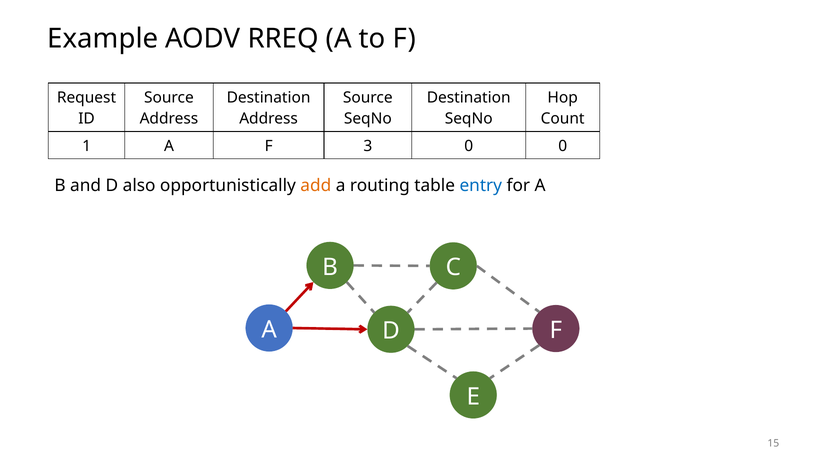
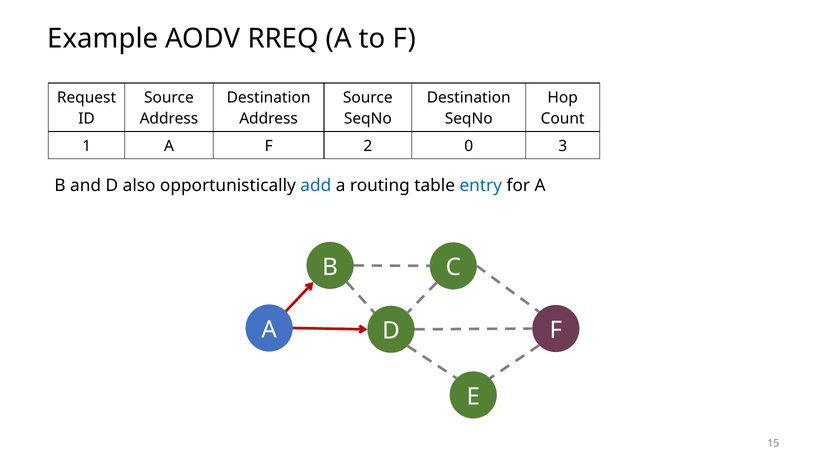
3: 3 -> 2
0 0: 0 -> 3
add colour: orange -> blue
